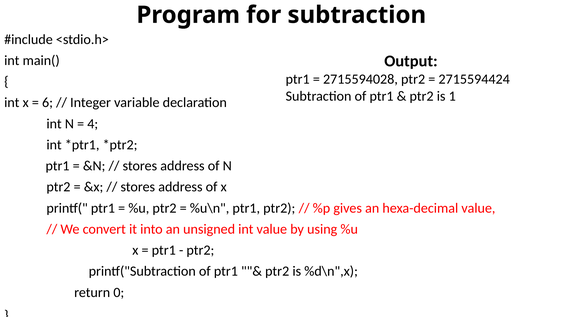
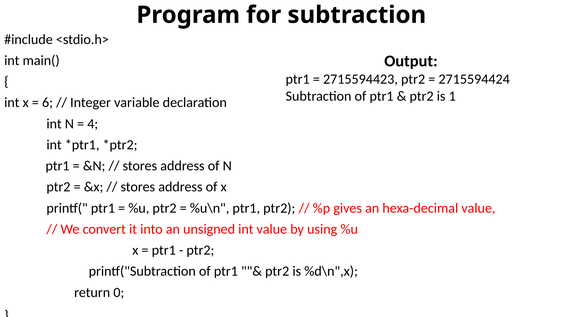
2715594028: 2715594028 -> 2715594423
